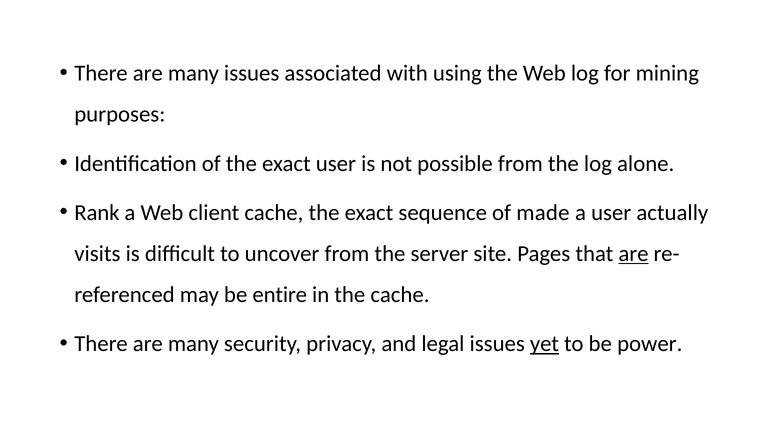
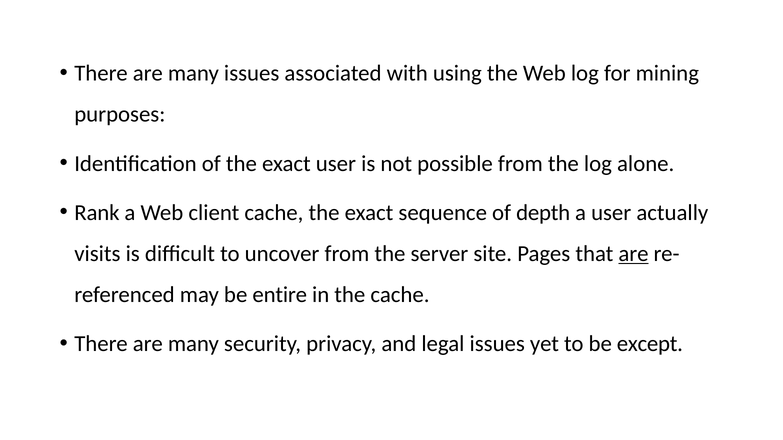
made: made -> depth
yet underline: present -> none
power: power -> except
